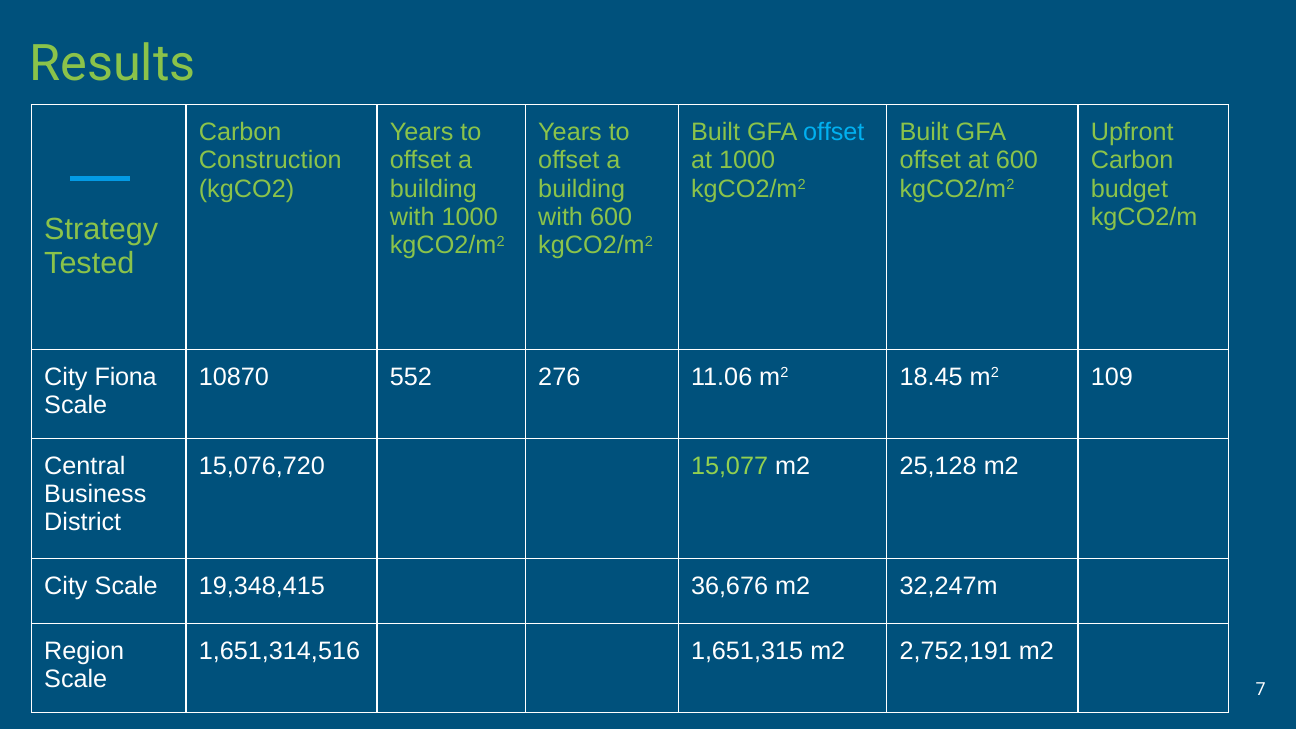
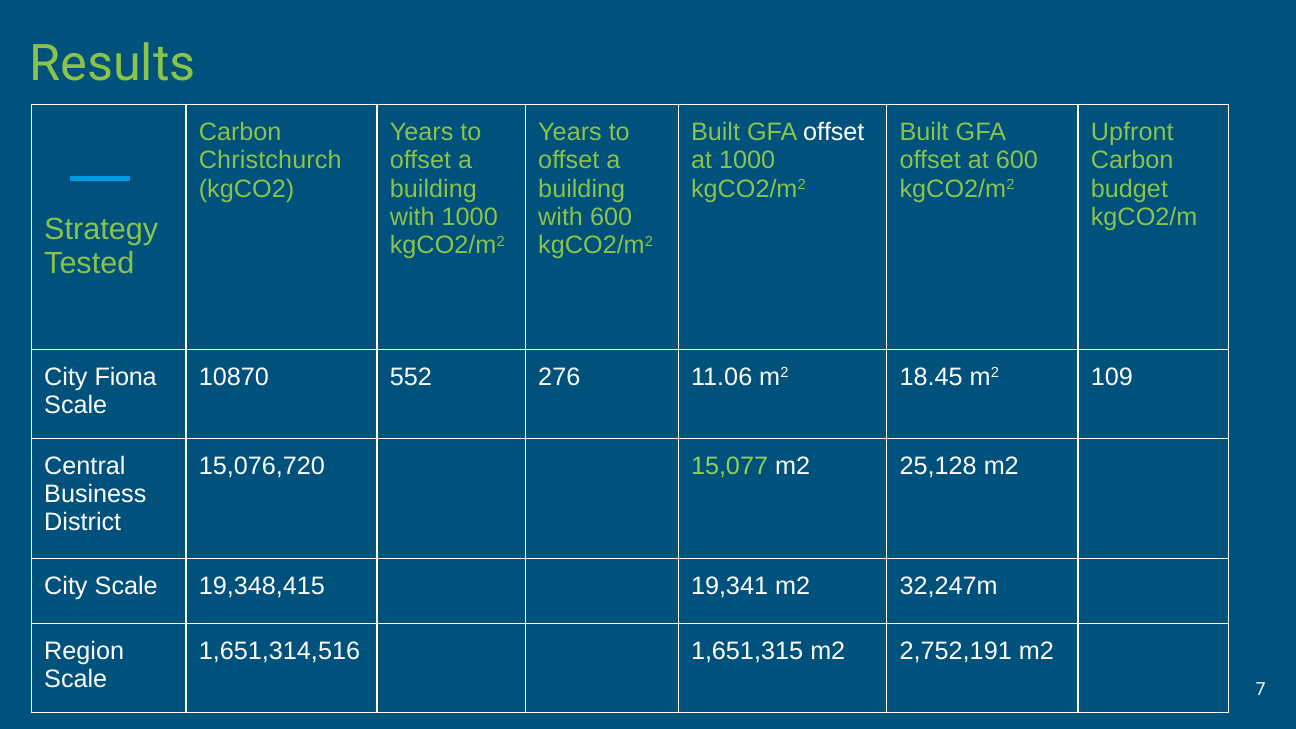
offset at (834, 132) colour: light blue -> white
Construction: Construction -> Christchurch
36,676: 36,676 -> 19,341
